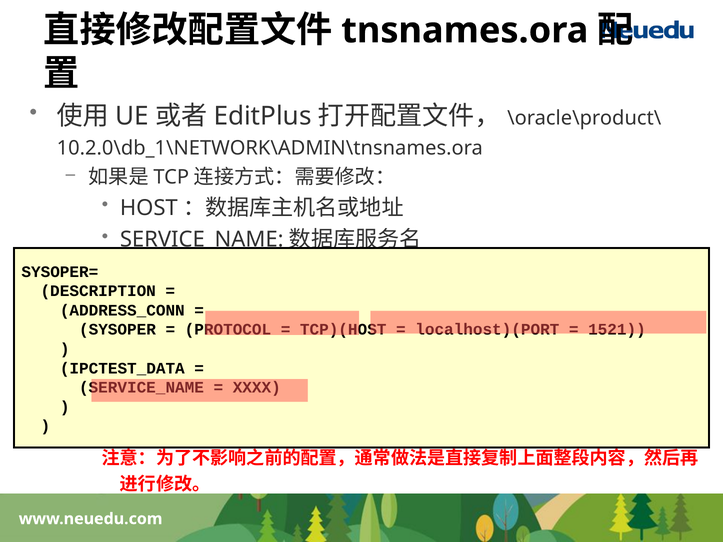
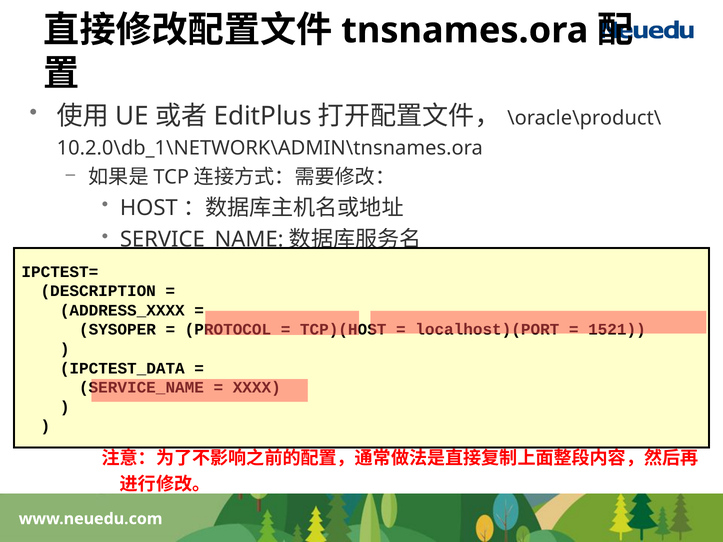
SYSOPER=: SYSOPER= -> IPCTEST=
ADDRESS_CONN: ADDRESS_CONN -> ADDRESS_XXXX
